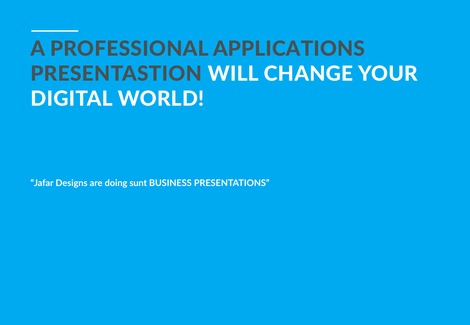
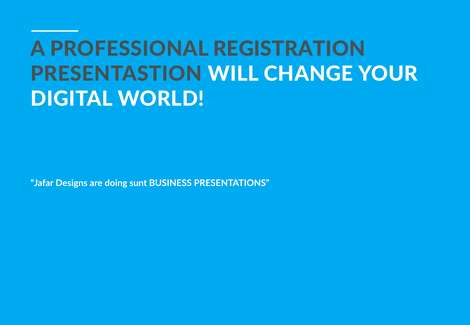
APPLICATIONS: APPLICATIONS -> REGISTRATION
